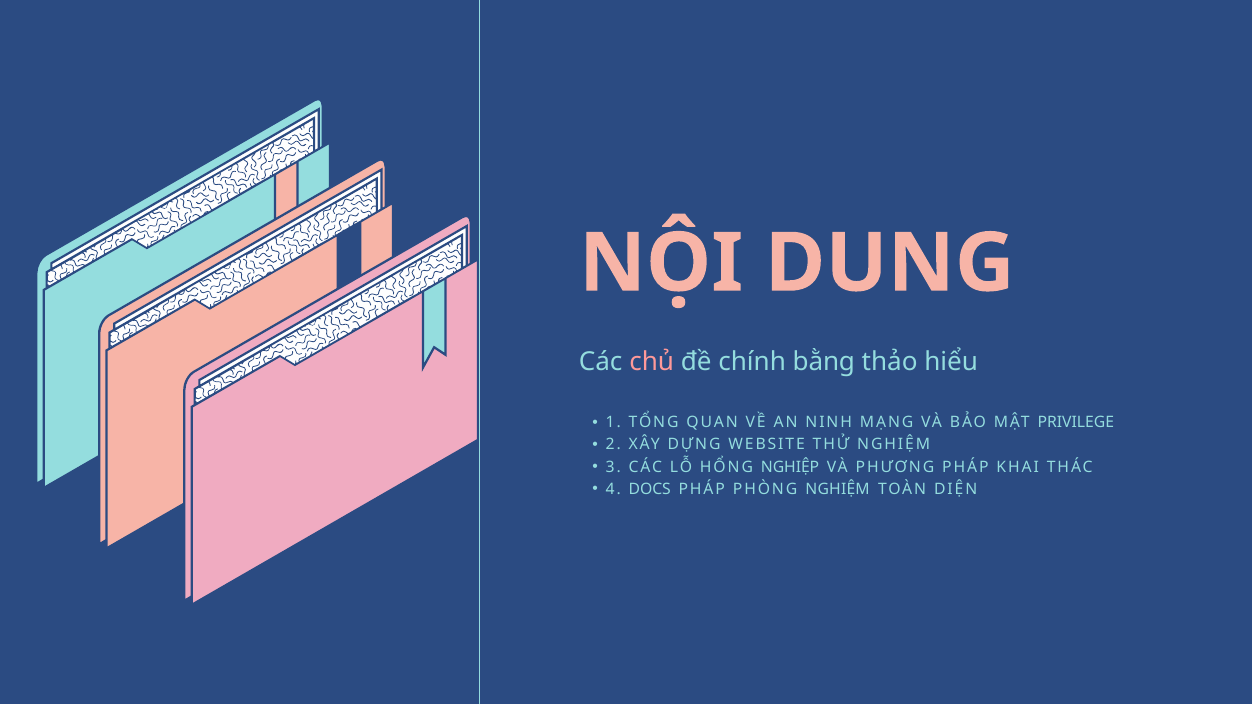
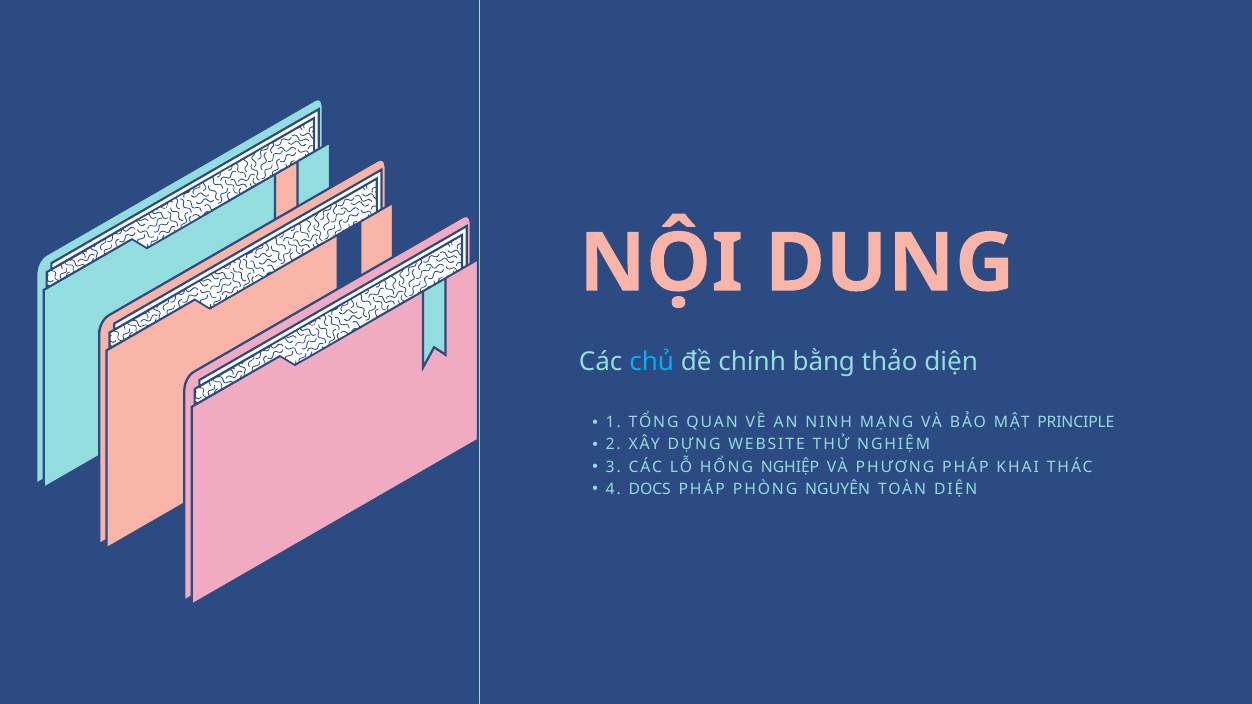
chủ colour: pink -> light blue
thảo hiểu: hiểu -> diện
PRIVILEGE: PRIVILEGE -> PRINCIPLE
PHÒNG NGHIỆM: NGHIỆM -> NGUYÊN
